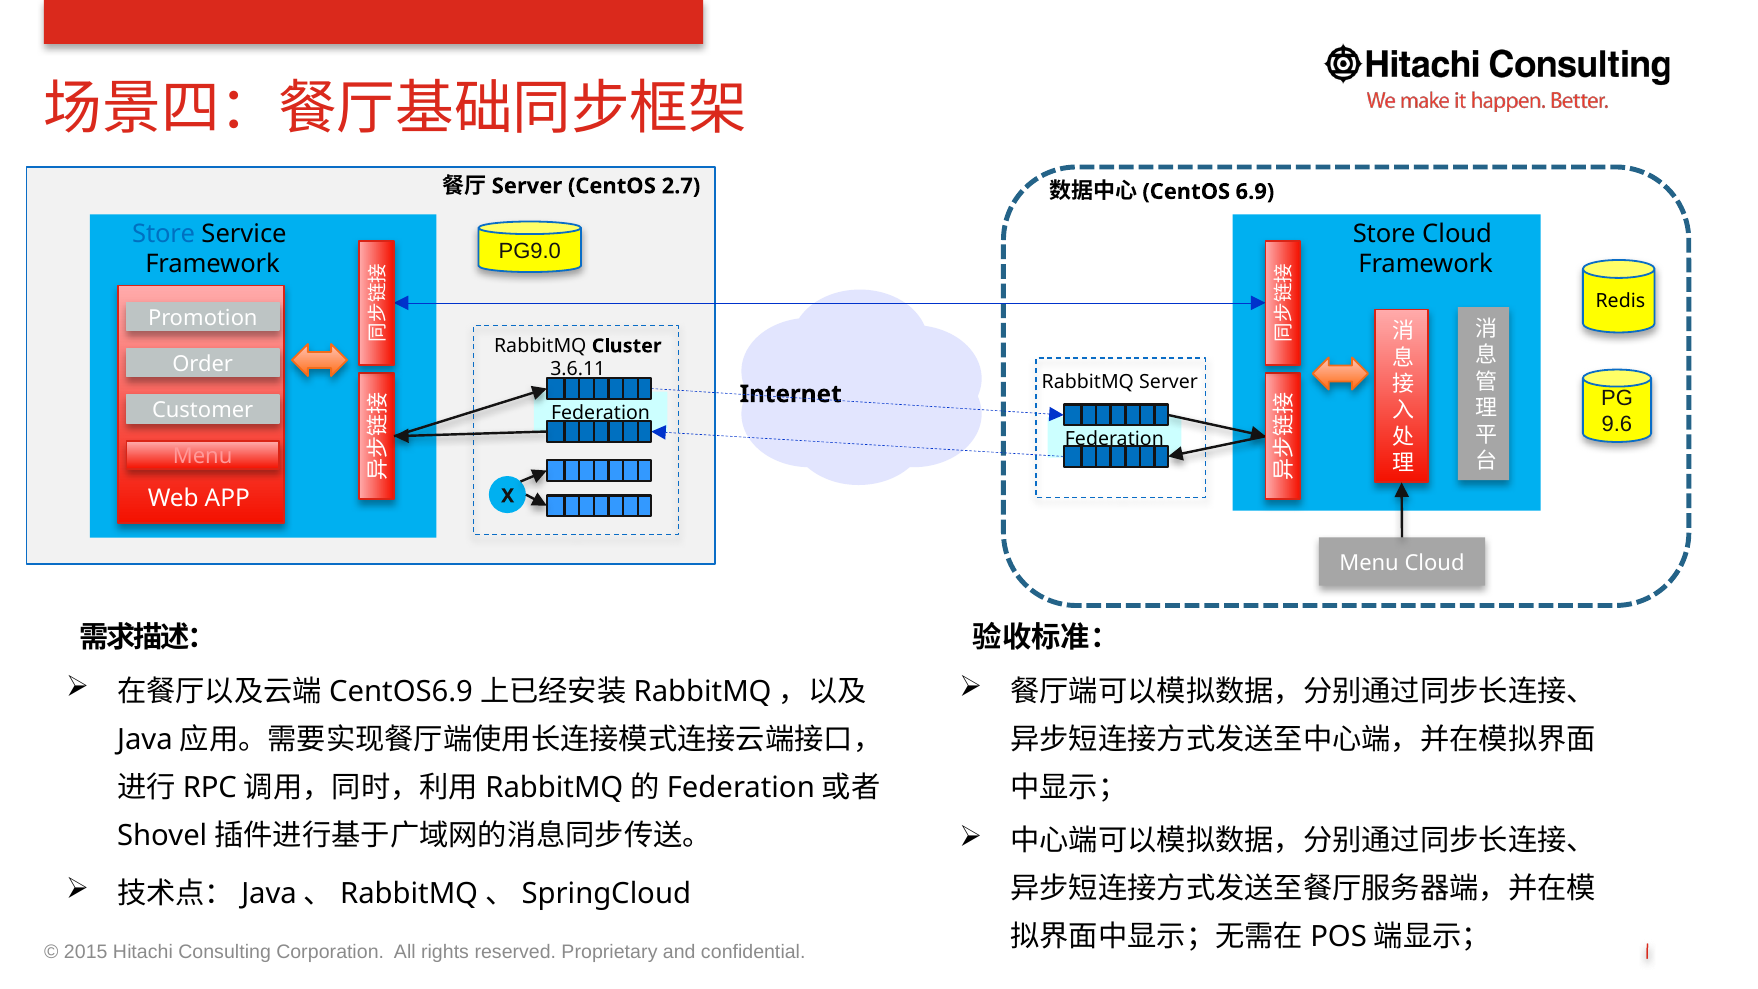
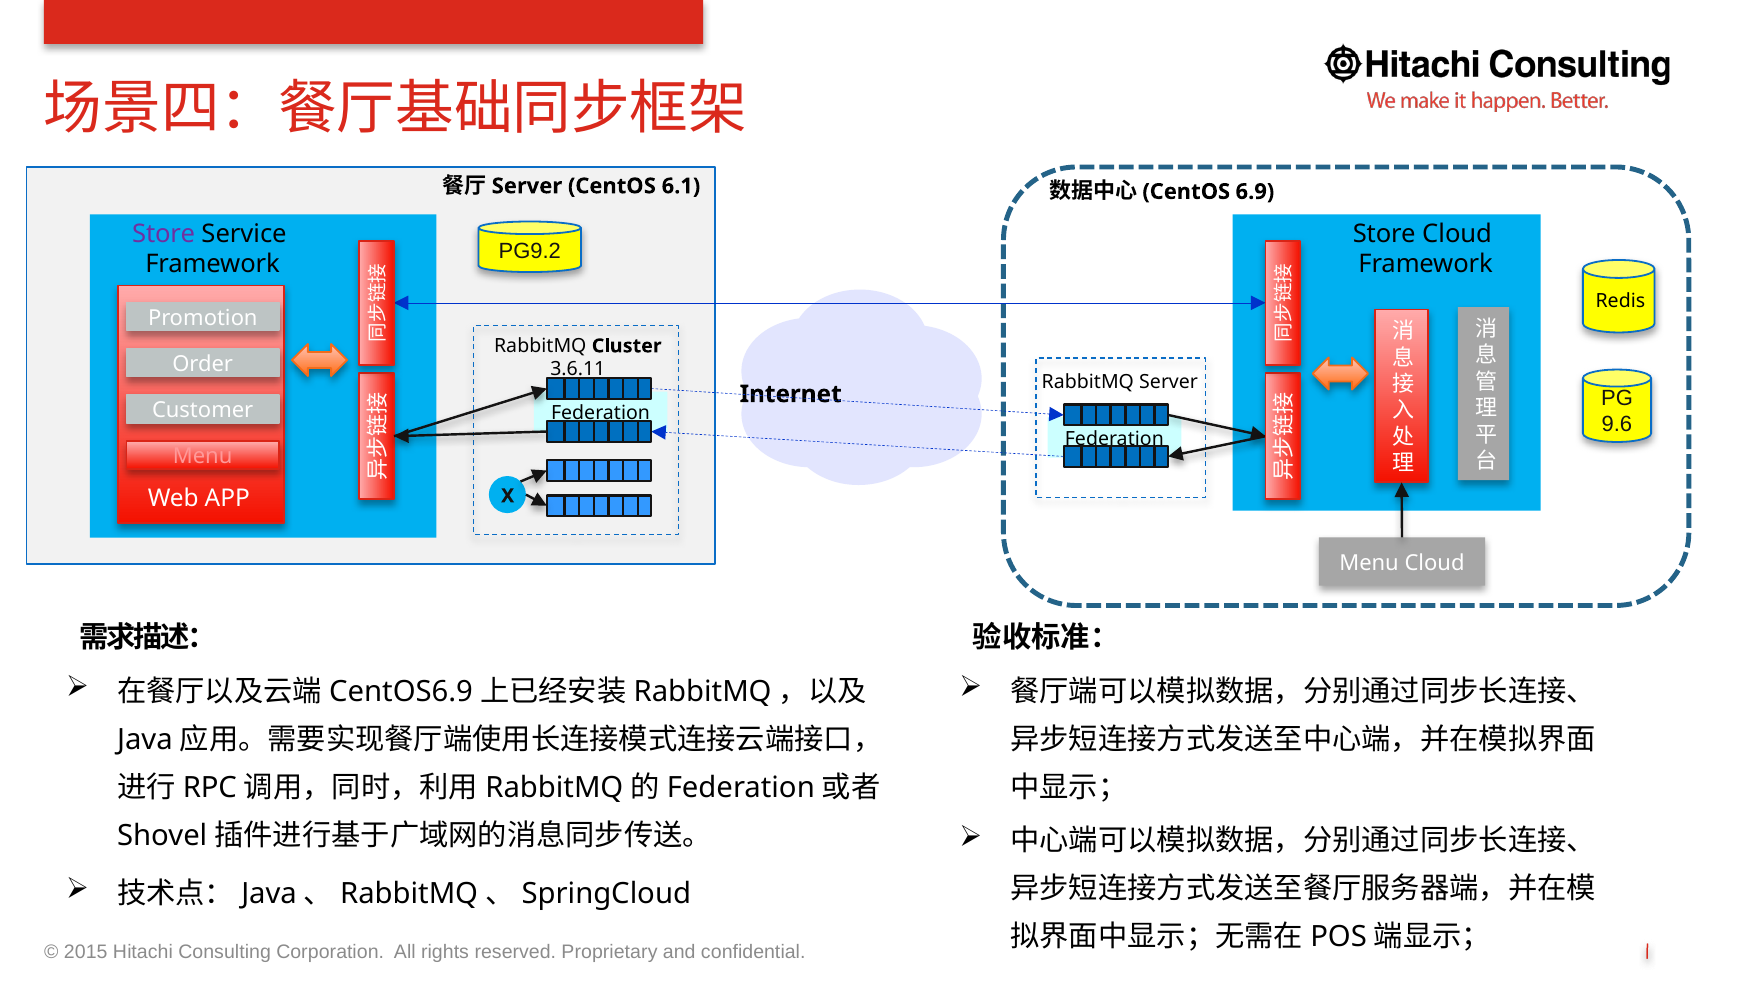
2.7: 2.7 -> 6.1
Store at (164, 234) colour: blue -> purple
PG9.0: PG9.0 -> PG9.2
